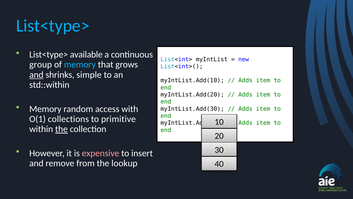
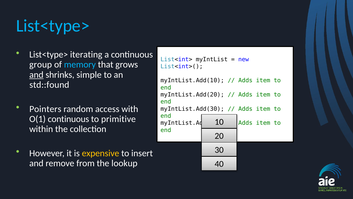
available: available -> iterating
std::within: std::within -> std::found
Memory at (45, 109): Memory -> Pointers
O(1 collections: collections -> continuous
the at (61, 129) underline: present -> none
expensive colour: pink -> yellow
